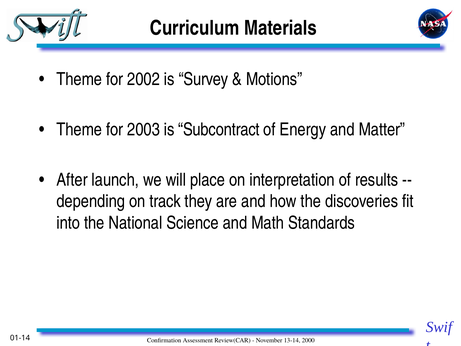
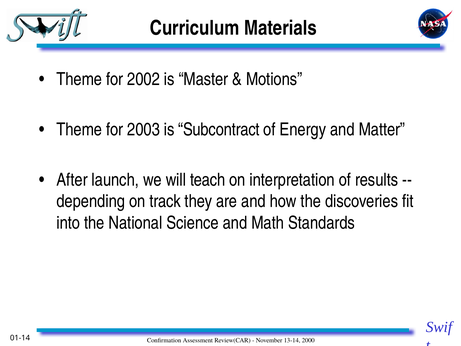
Survey: Survey -> Master
place: place -> teach
